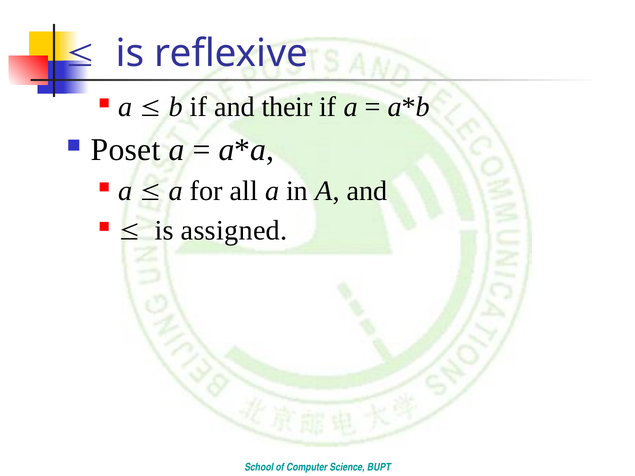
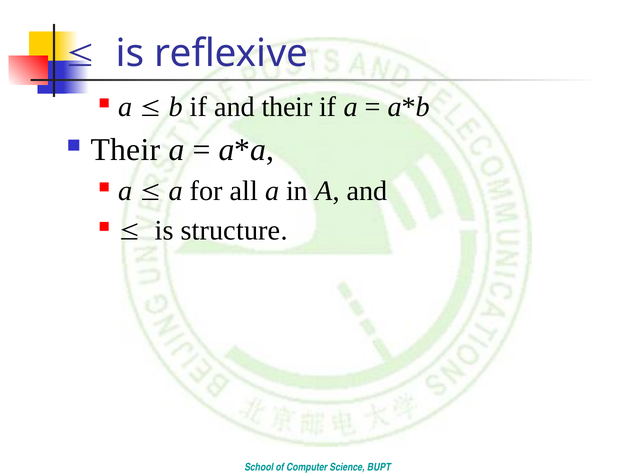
Poset at (126, 150): Poset -> Their
assigned: assigned -> structure
